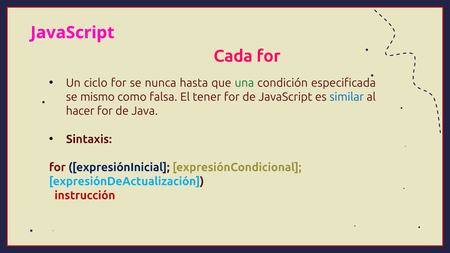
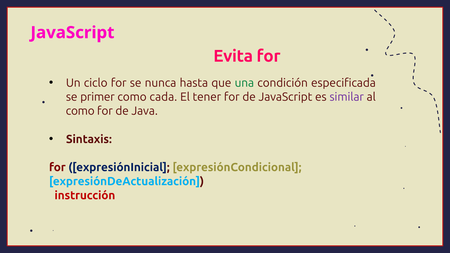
Cada: Cada -> Evita
mismo: mismo -> primer
falsa: falsa -> cada
similar colour: blue -> purple
hacer at (80, 111): hacer -> como
